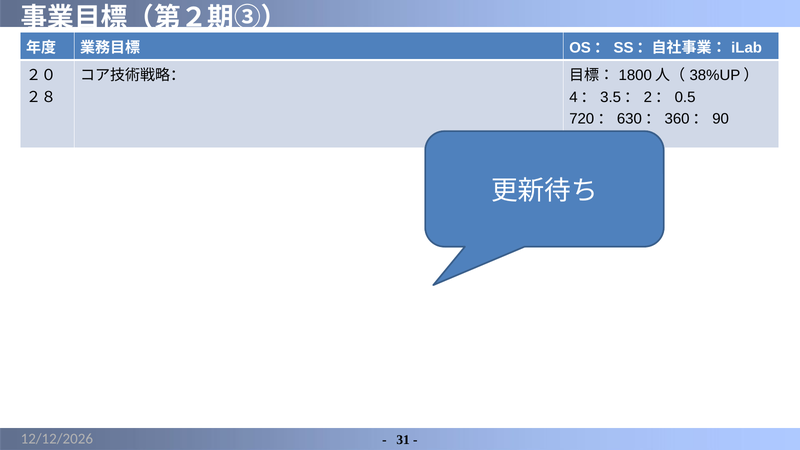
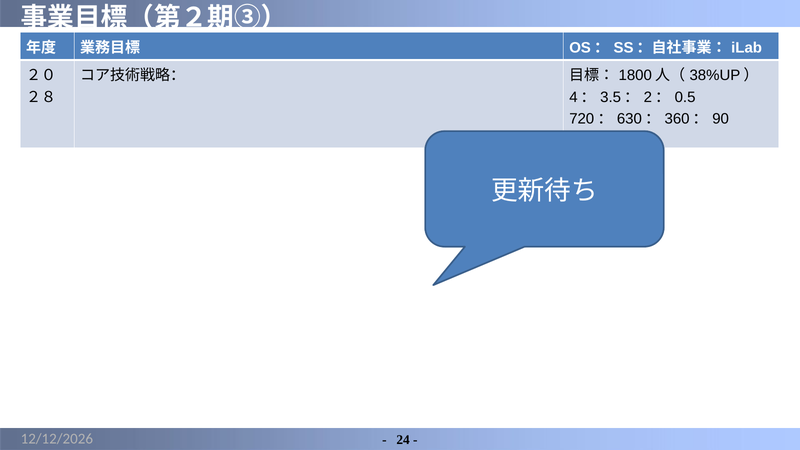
31: 31 -> 24
